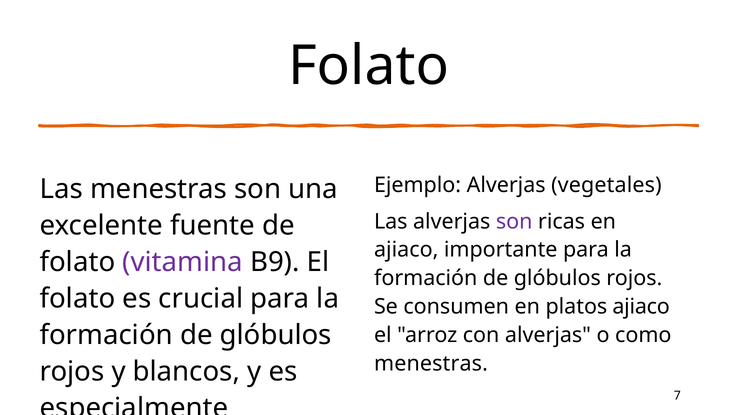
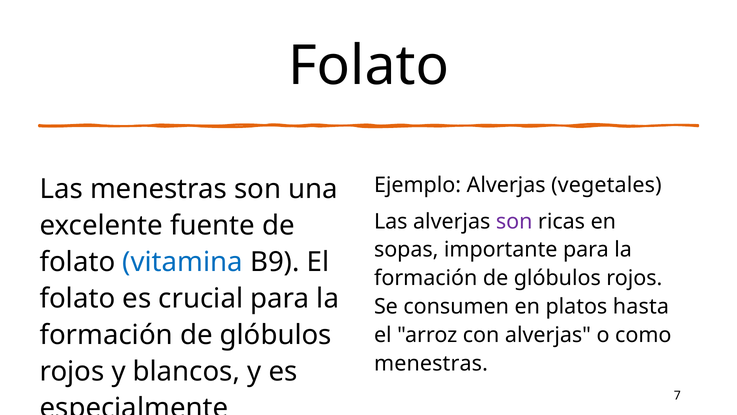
ajiaco at (406, 250): ajiaco -> sopas
vitamina colour: purple -> blue
platos ajiaco: ajiaco -> hasta
